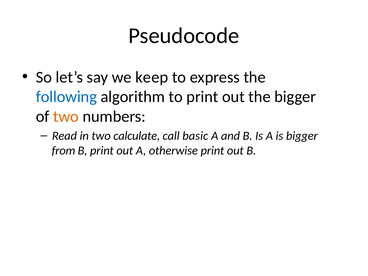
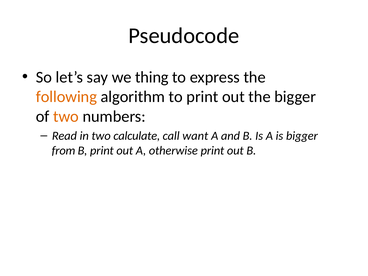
keep: keep -> thing
following colour: blue -> orange
basic: basic -> want
